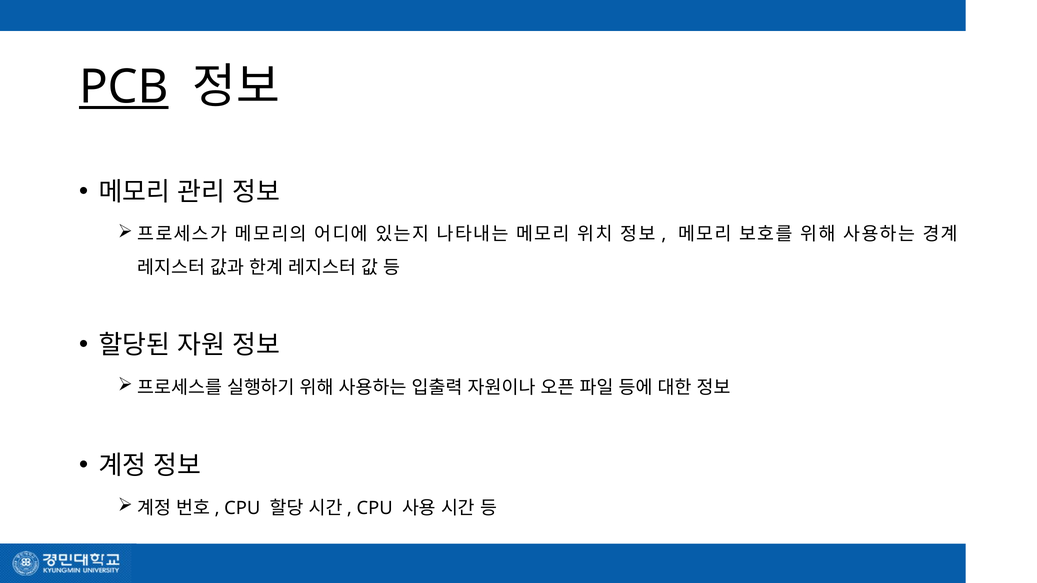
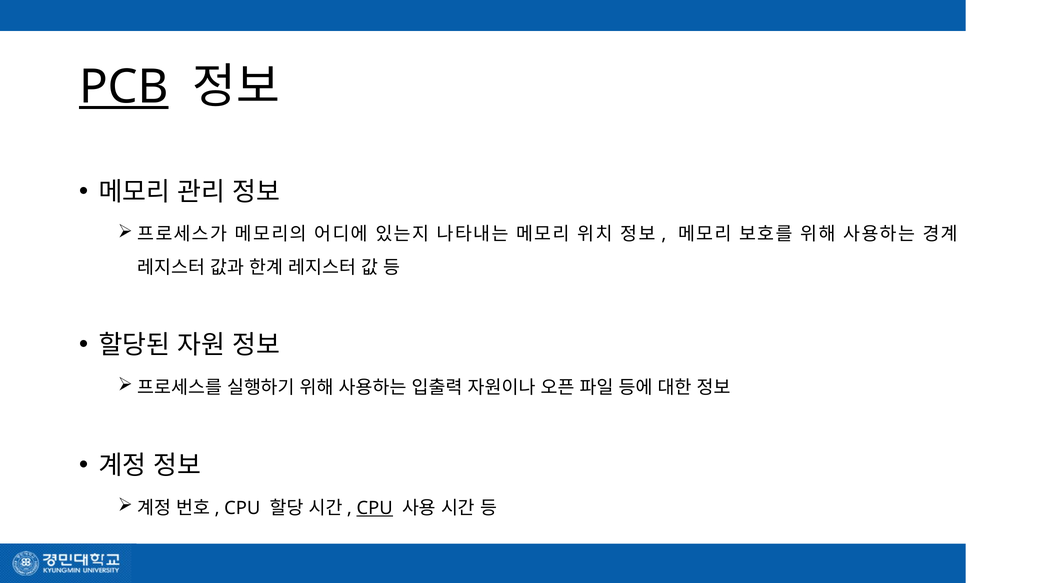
CPU at (375, 508) underline: none -> present
